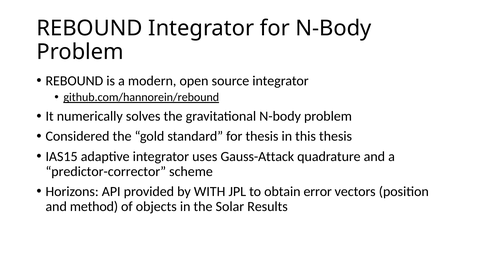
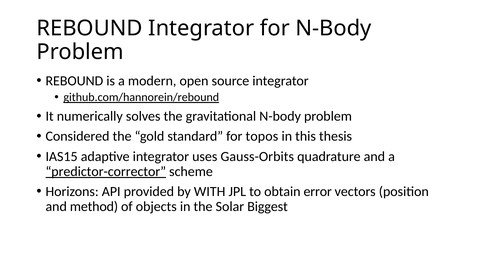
for thesis: thesis -> topos
Gauss-Attack: Gauss-Attack -> Gauss-Orbits
predictor-corrector underline: none -> present
Results: Results -> Biggest
